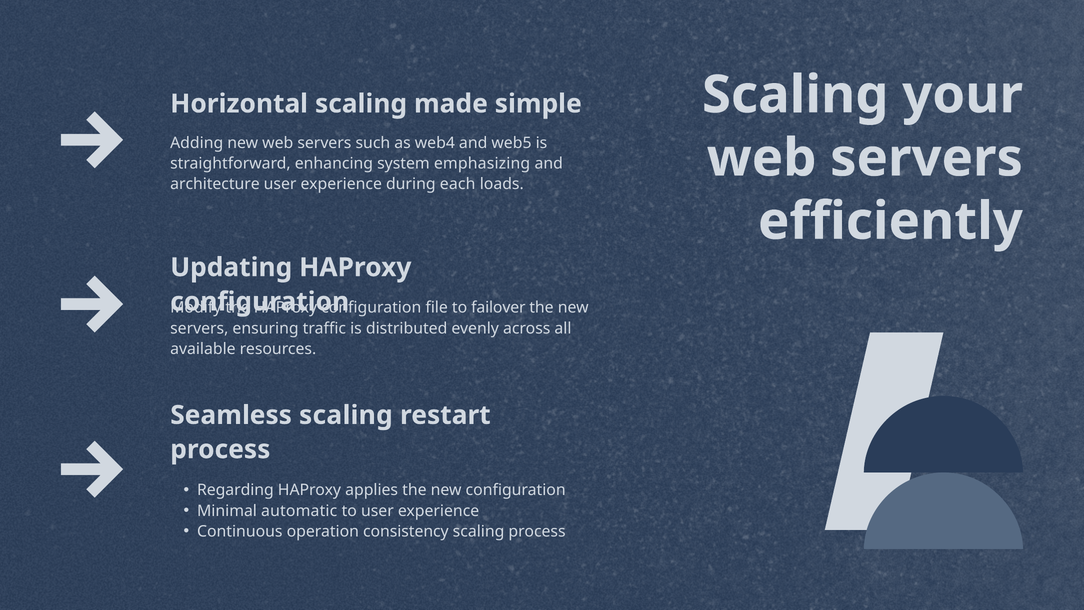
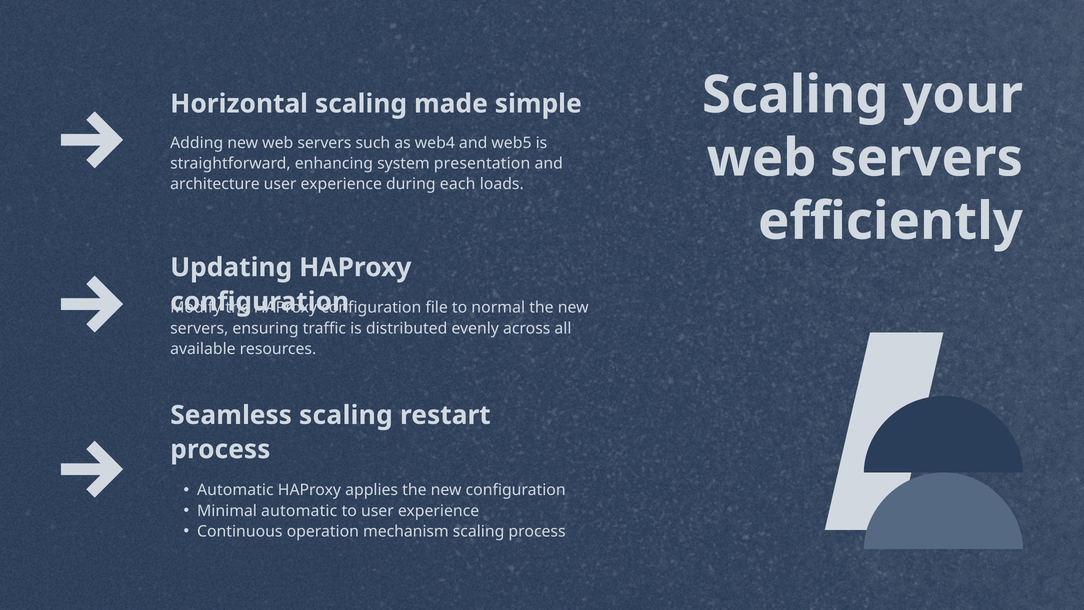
emphasizing: emphasizing -> presentation
failover: failover -> normal
Regarding at (235, 490): Regarding -> Automatic
consistency: consistency -> mechanism
